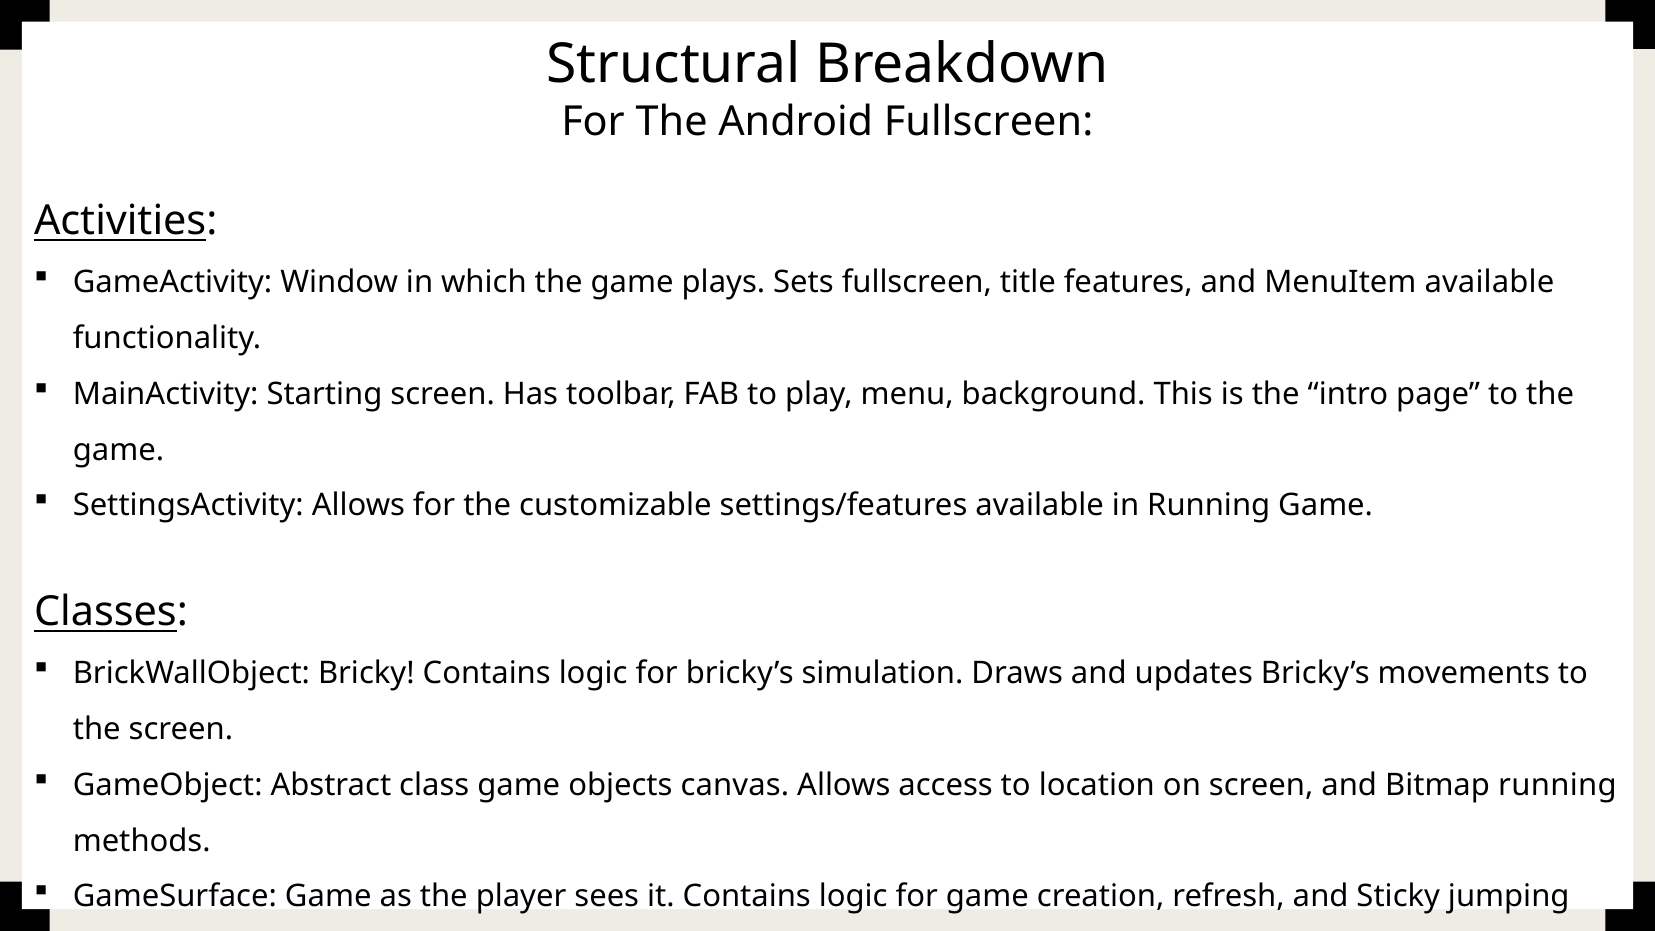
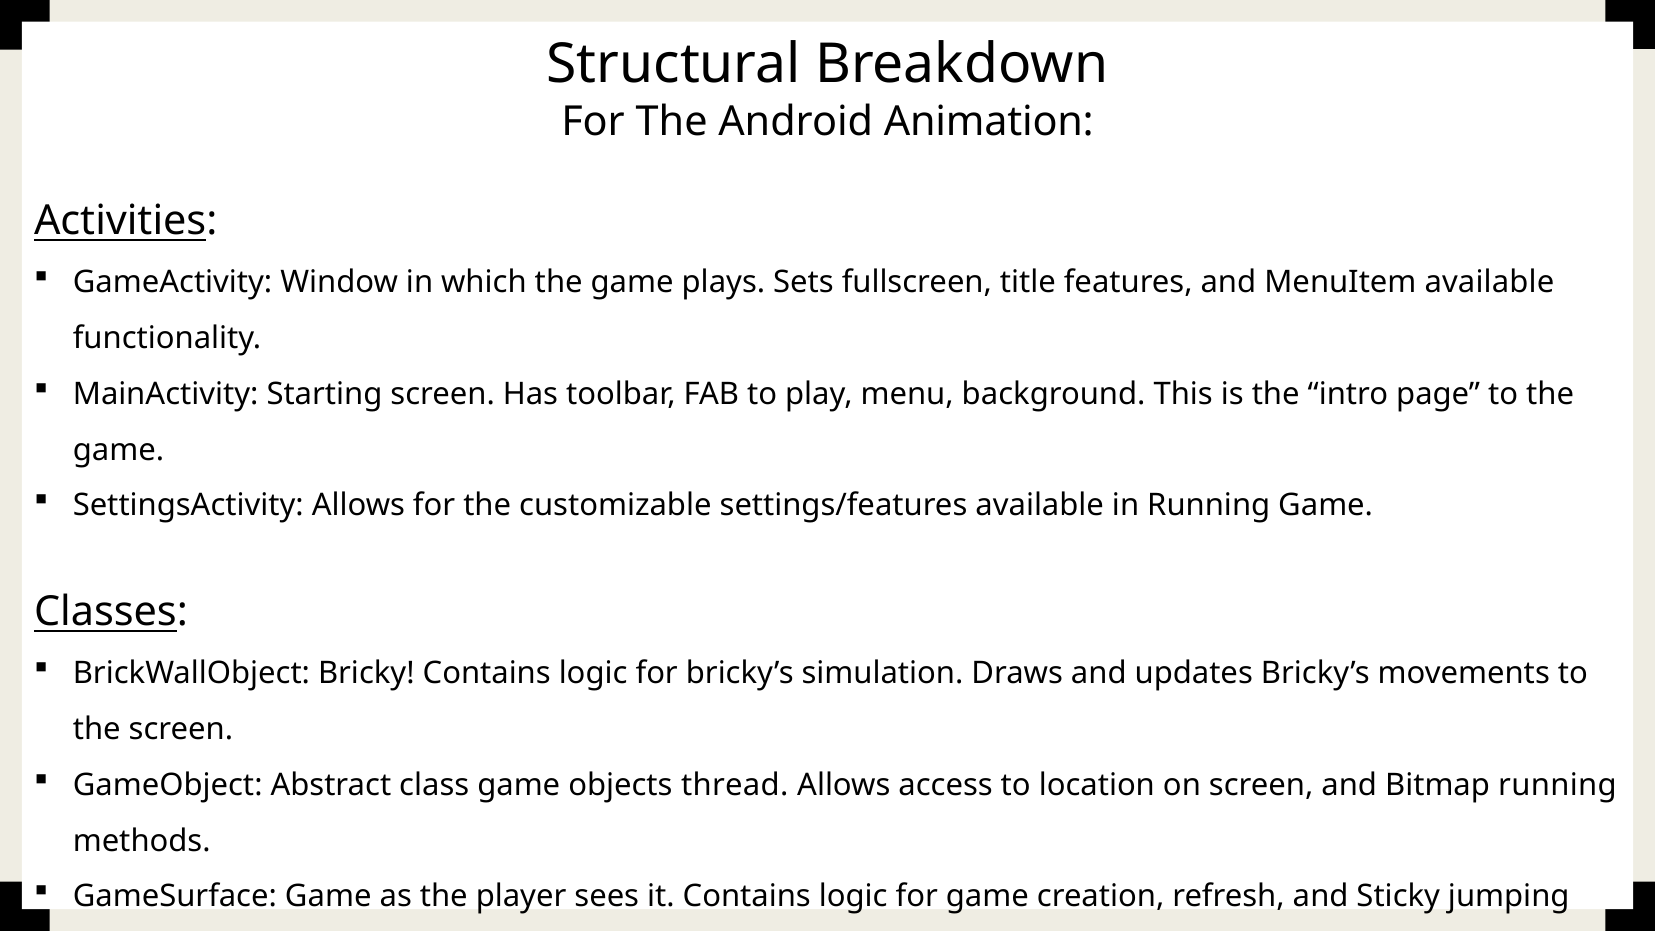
Android Fullscreen: Fullscreen -> Animation
objects canvas: canvas -> thread
